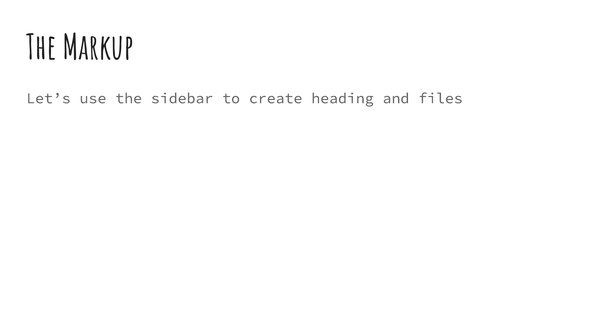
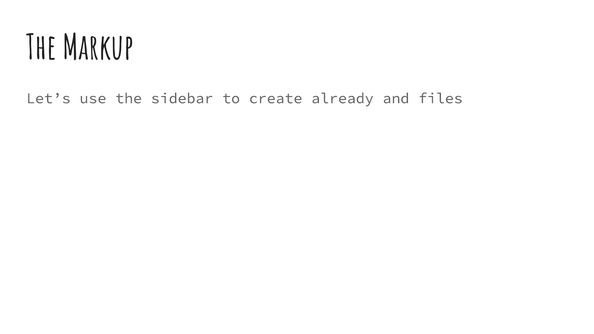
heading: heading -> already
